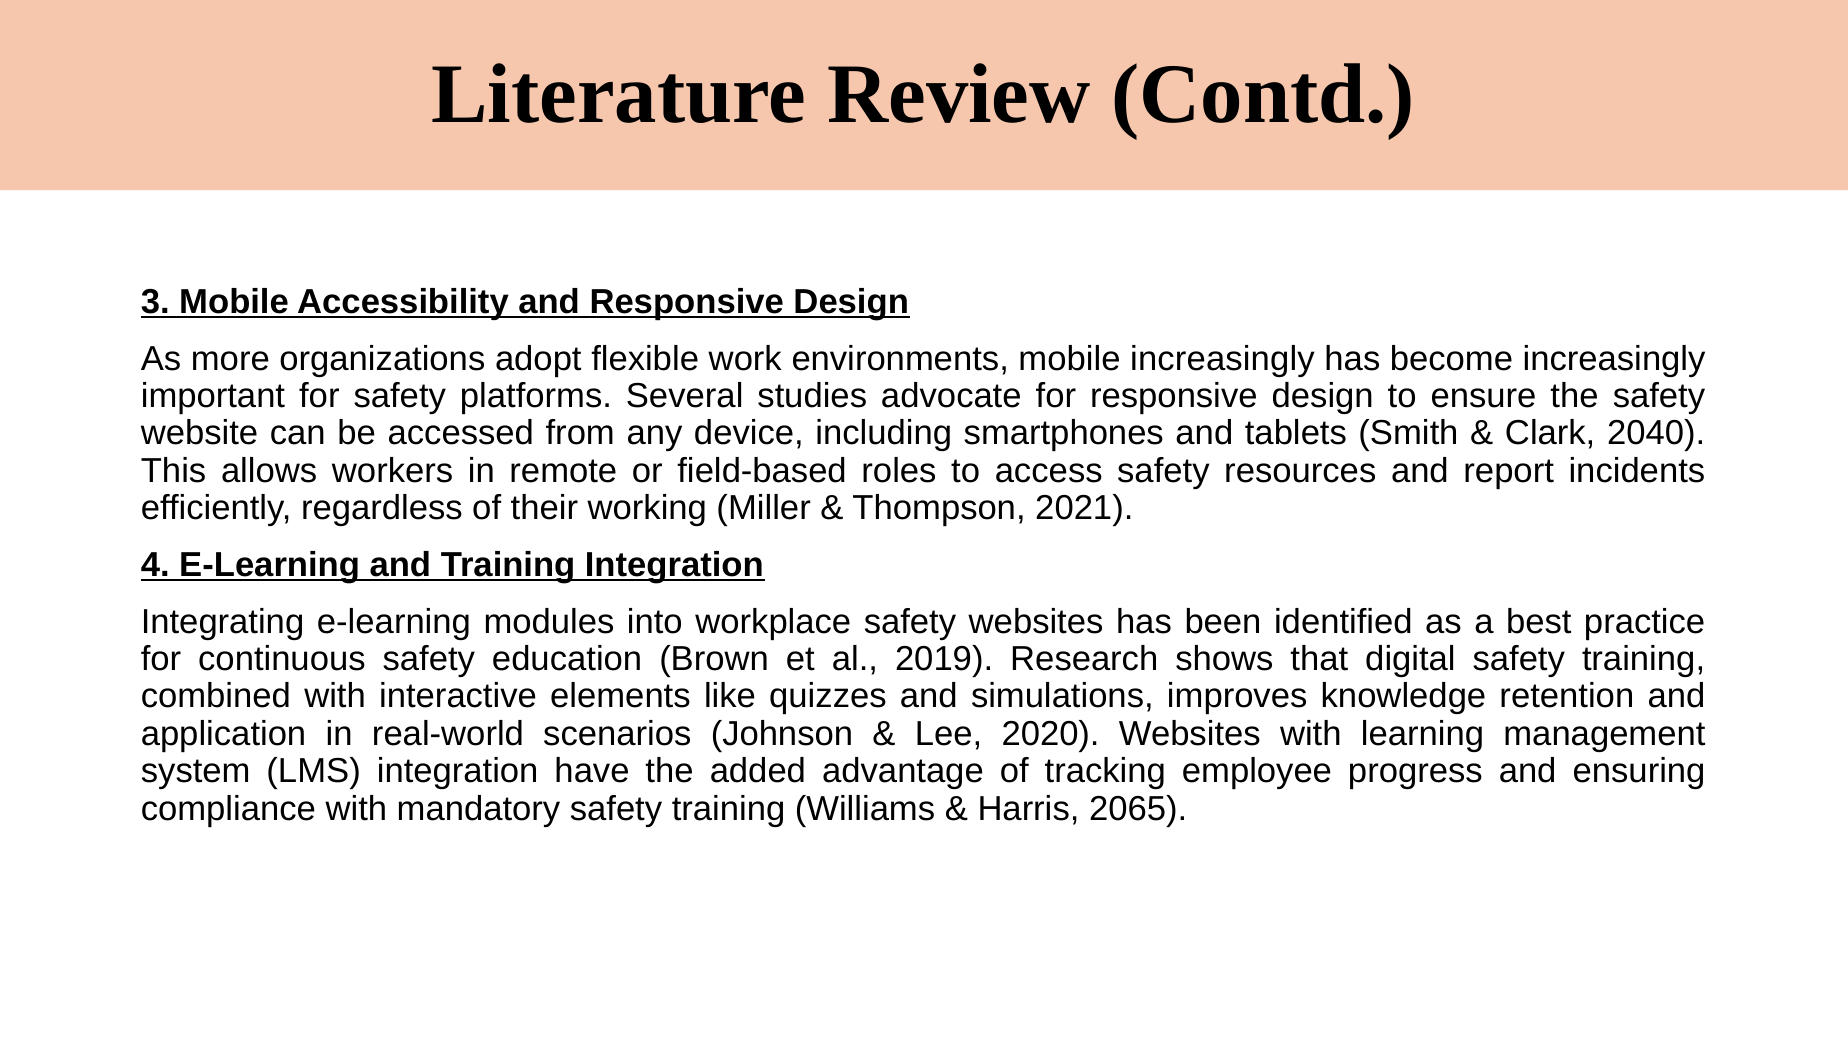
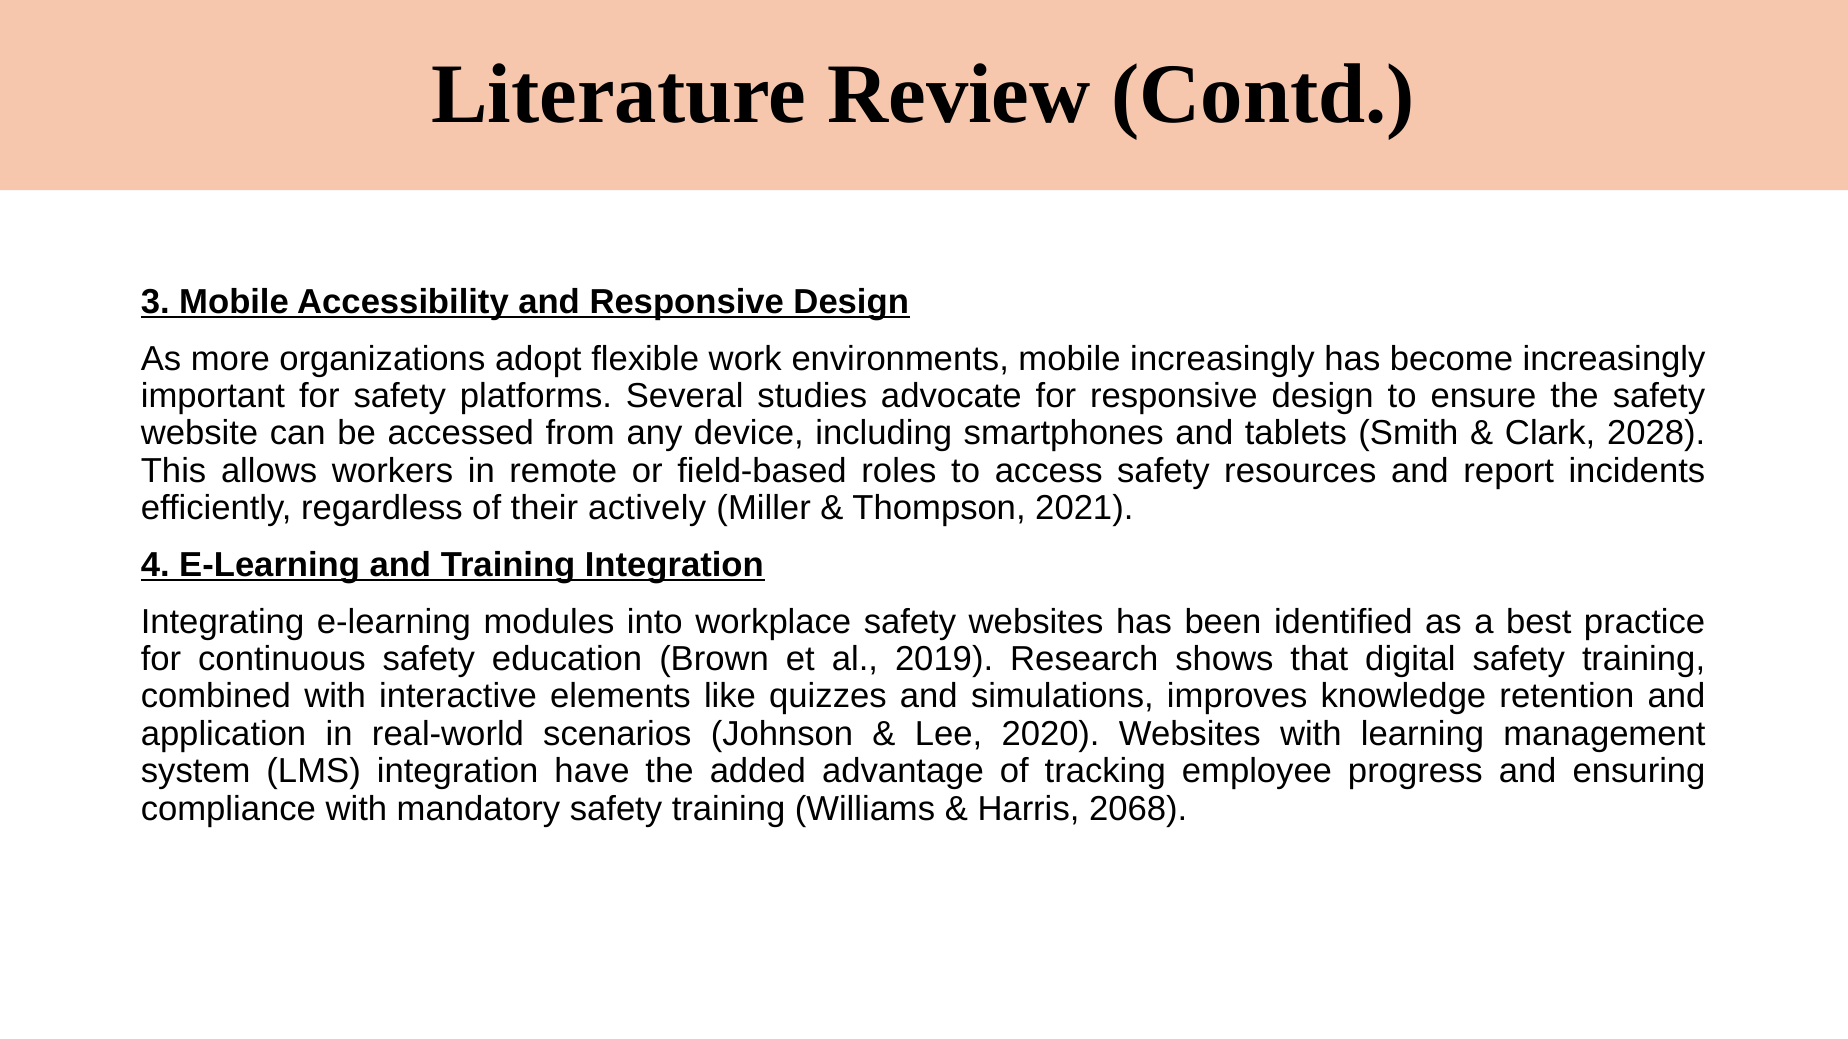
2040: 2040 -> 2028
working: working -> actively
2065: 2065 -> 2068
